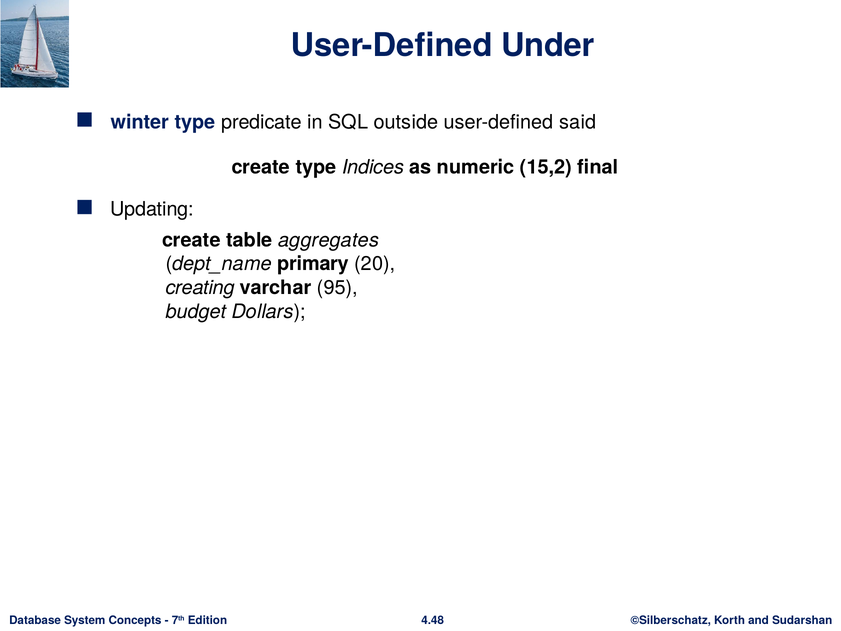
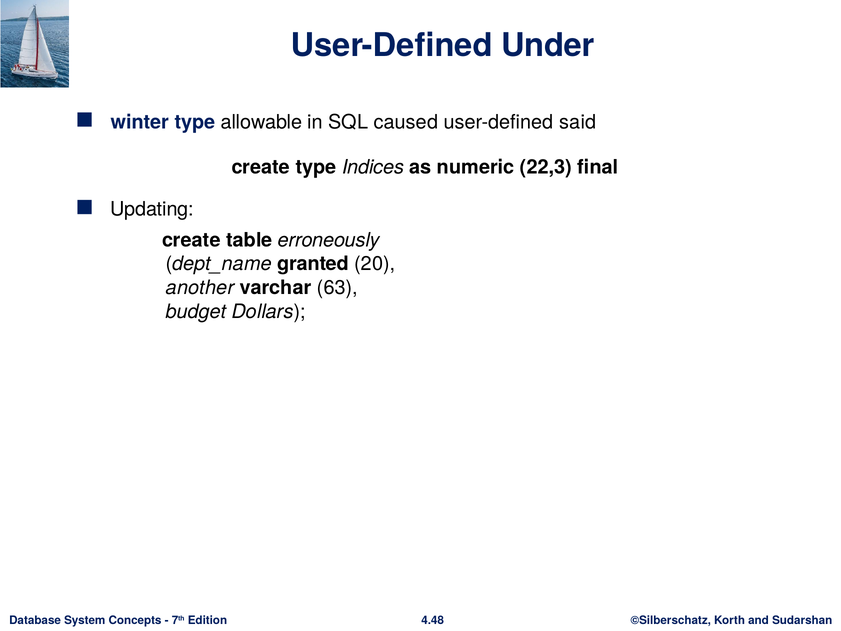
predicate: predicate -> allowable
outside: outside -> caused
15,2: 15,2 -> 22,3
aggregates: aggregates -> erroneously
primary: primary -> granted
creating: creating -> another
95: 95 -> 63
